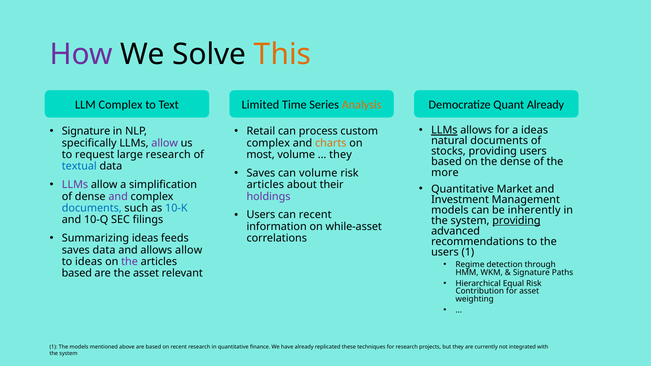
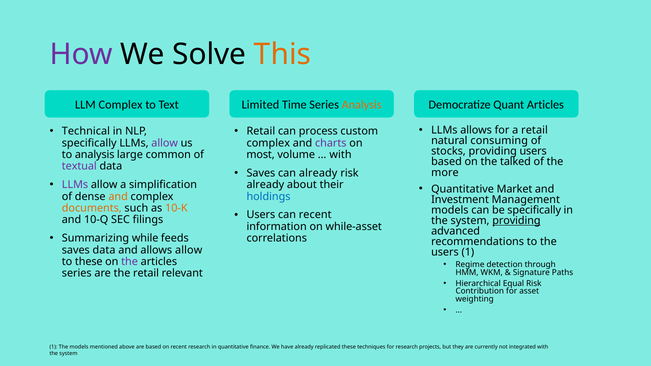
Quant Already: Already -> Articles
LLMs at (444, 130) underline: present -> none
a ideas: ideas -> retail
Signature at (86, 131): Signature -> Technical
natural documents: documents -> consuming
charts colour: orange -> purple
they at (341, 155): they -> with
to request: request -> analysis
large research: research -> common
the dense: dense -> talked
textual colour: blue -> purple
can volume: volume -> already
articles at (265, 185): articles -> already
holdings colour: purple -> blue
and at (118, 197) colour: purple -> orange
documents at (92, 208) colour: blue -> orange
10-K colour: blue -> orange
be inherently: inherently -> specifically
Summarizing ideas: ideas -> while
to ideas: ideas -> these
based at (77, 273): based -> series
the asset: asset -> retail
